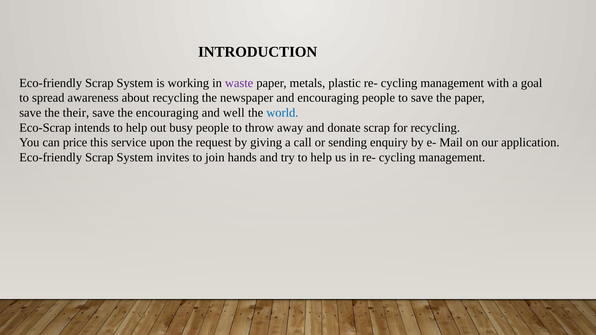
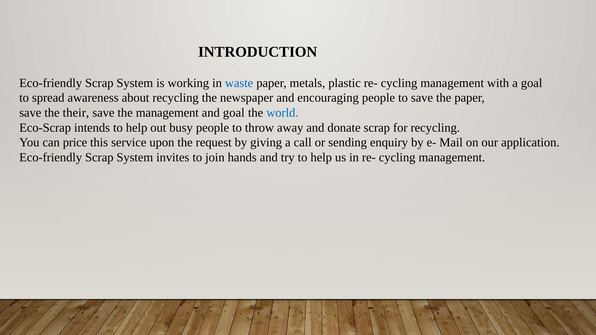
waste colour: purple -> blue
the encouraging: encouraging -> management
and well: well -> goal
